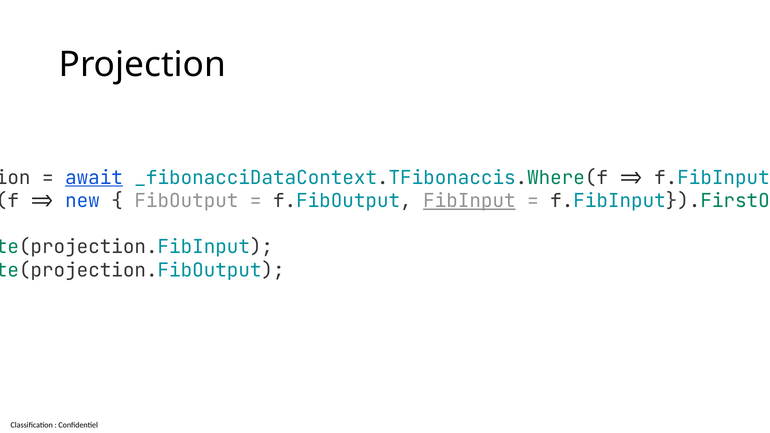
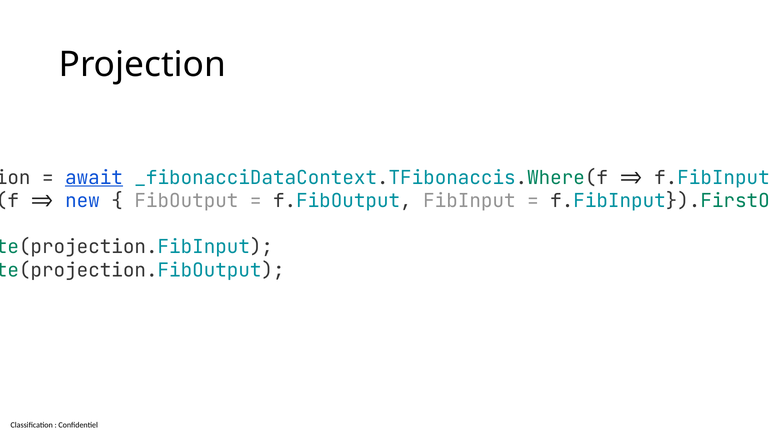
FibInput underline: present -> none
